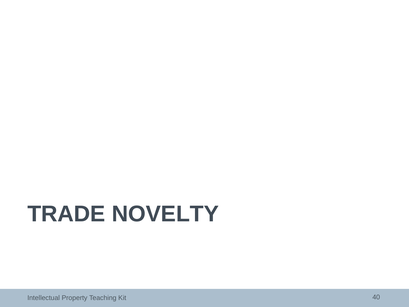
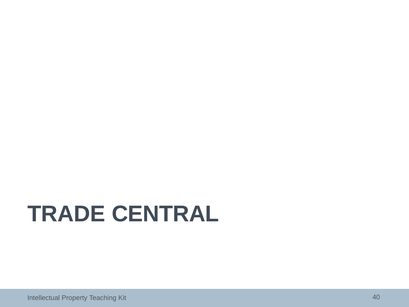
NOVELTY: NOVELTY -> CENTRAL
